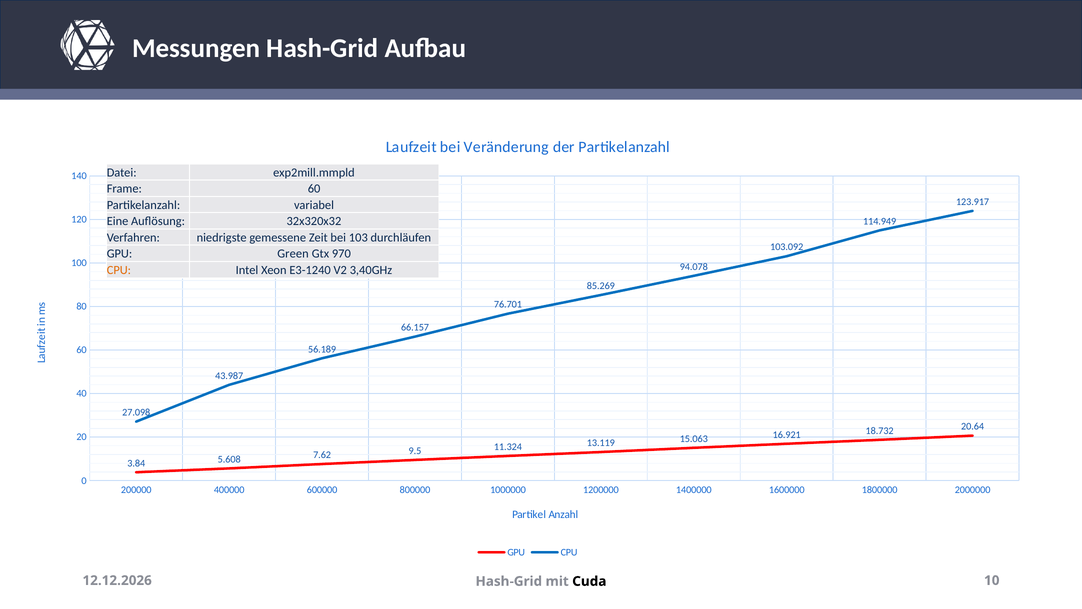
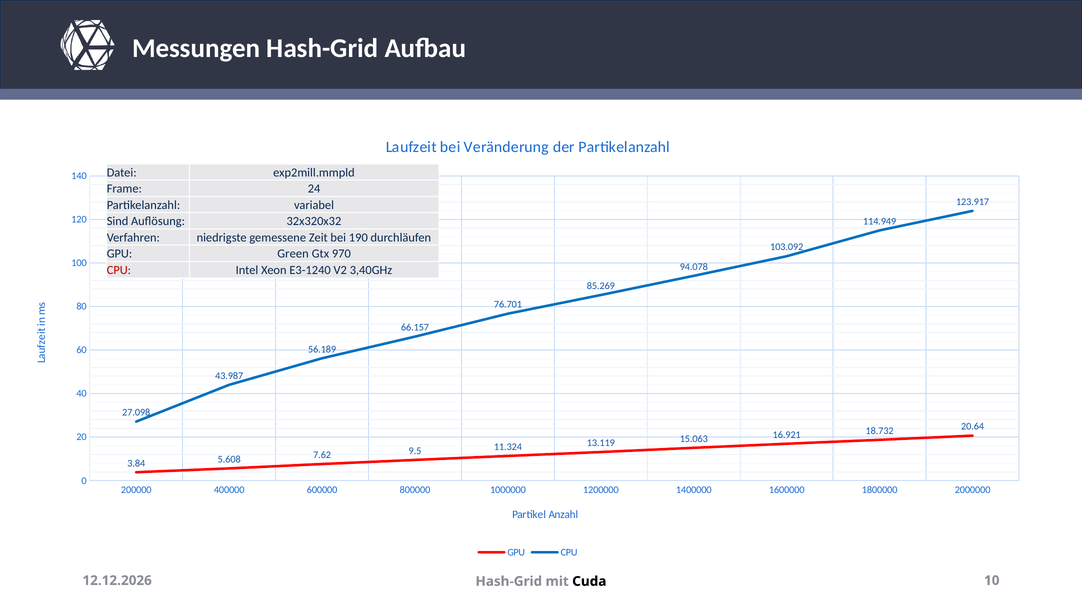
Frame 60: 60 -> 24
Eine: Eine -> Sind
103: 103 -> 190
CPU at (119, 270) colour: orange -> red
